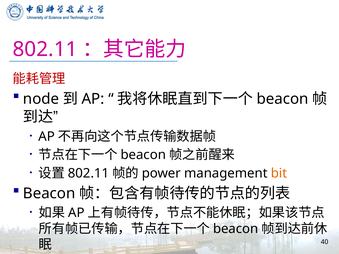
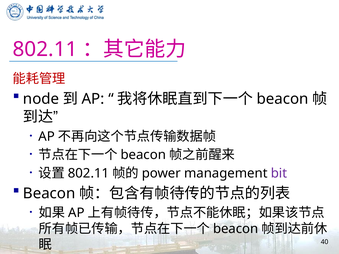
bit colour: orange -> purple
